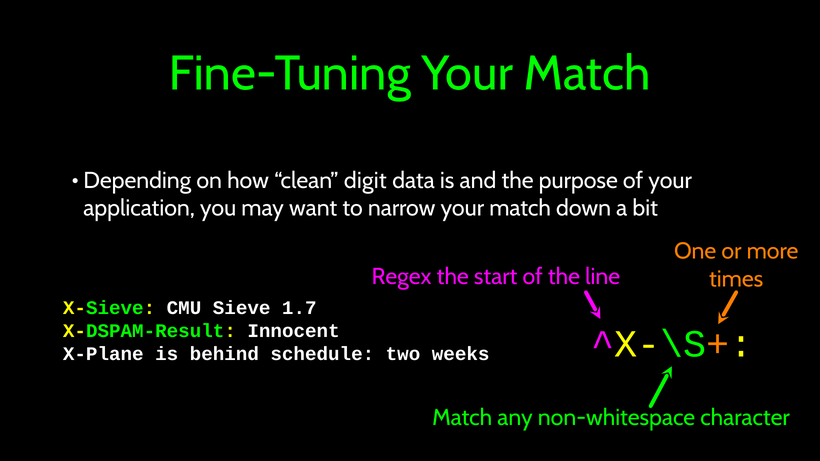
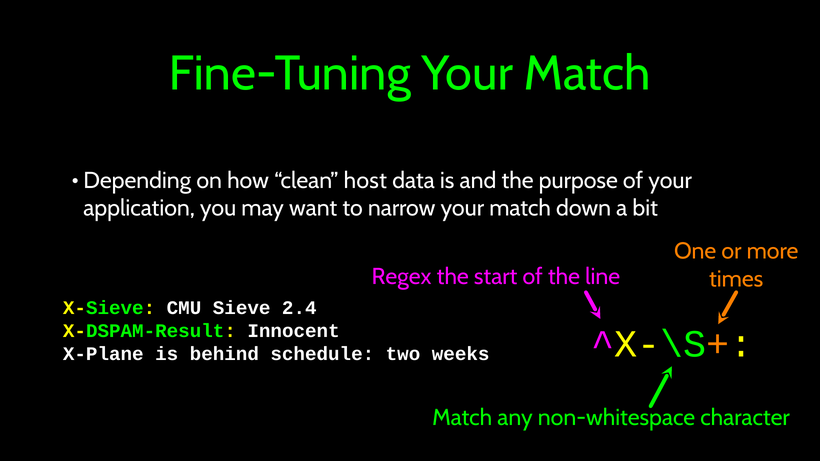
digit: digit -> host
1.7: 1.7 -> 2.4
